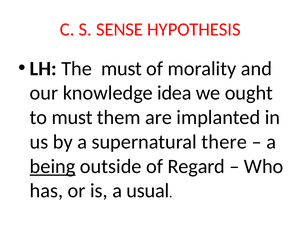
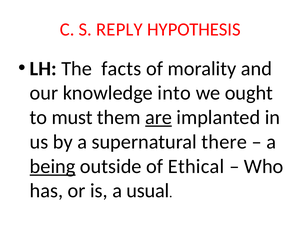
SENSE: SENSE -> REPLY
The must: must -> facts
idea: idea -> into
are underline: none -> present
Regard: Regard -> Ethical
